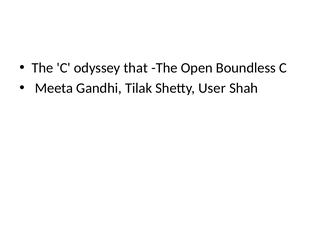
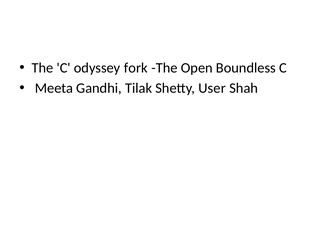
that: that -> fork
